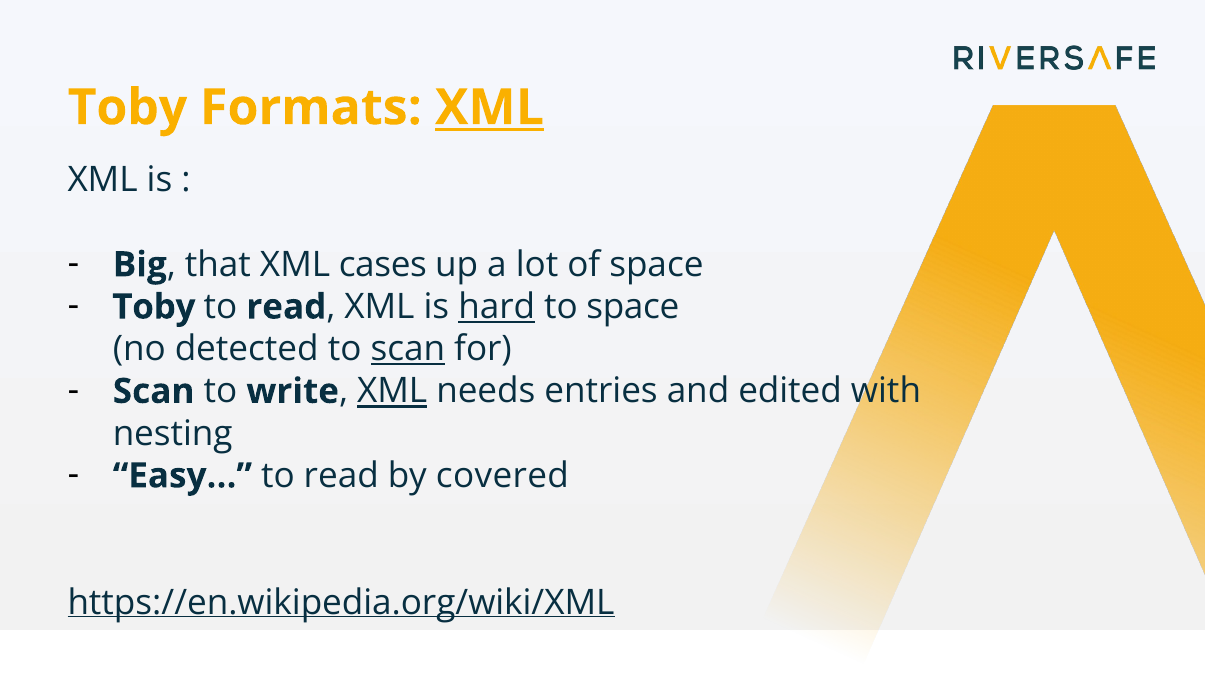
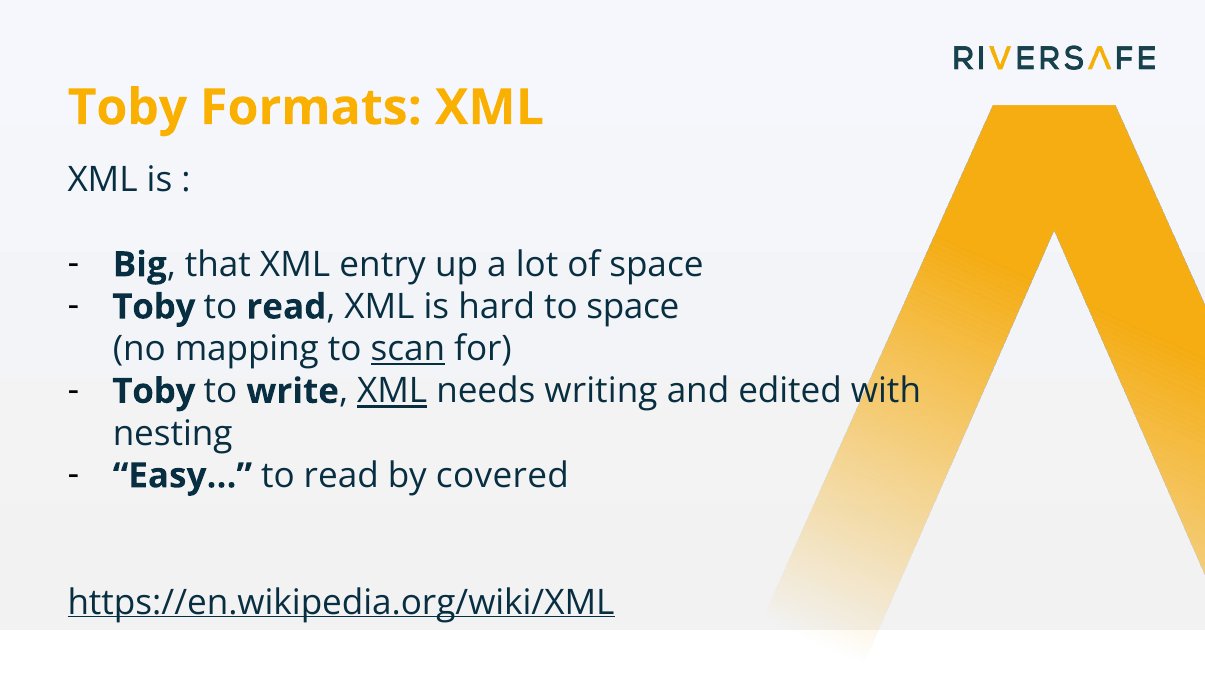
XML at (490, 108) underline: present -> none
cases: cases -> entry
hard underline: present -> none
detected: detected -> mapping
Scan at (154, 391): Scan -> Toby
entries: entries -> writing
